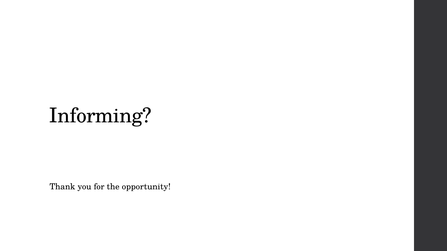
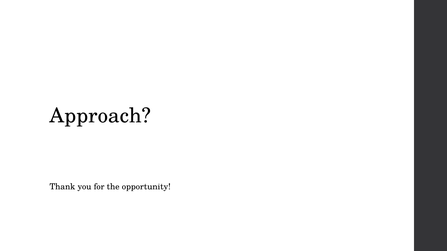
Informing: Informing -> Approach
